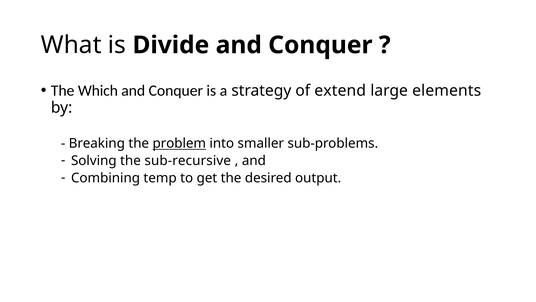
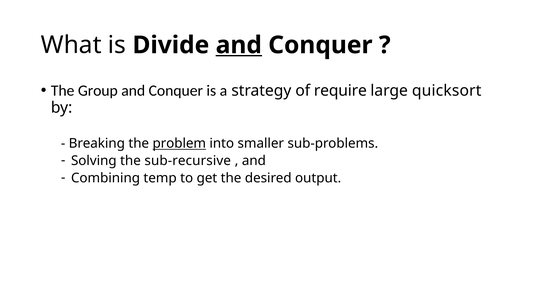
and at (239, 45) underline: none -> present
Which: Which -> Group
extend: extend -> require
elements: elements -> quicksort
